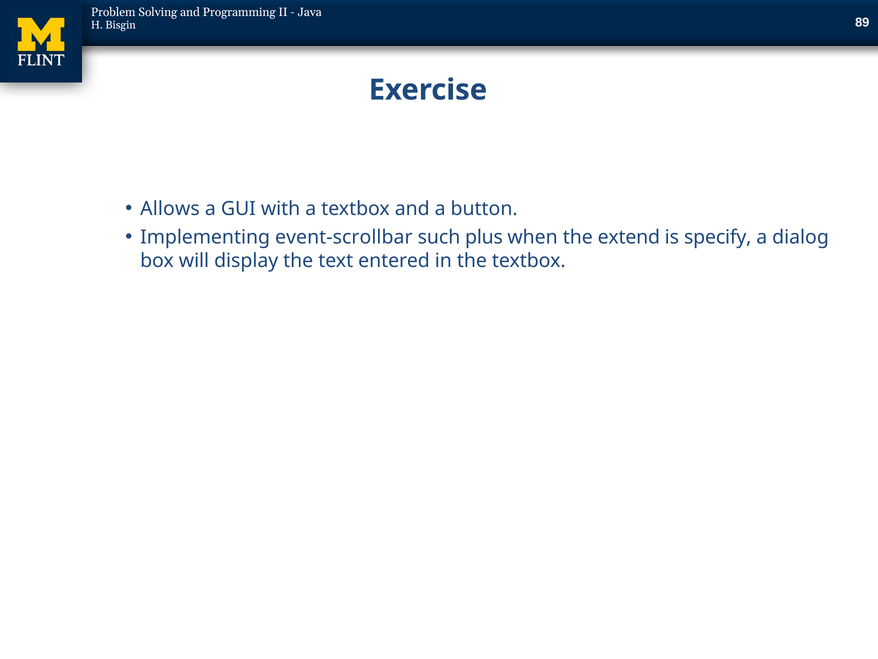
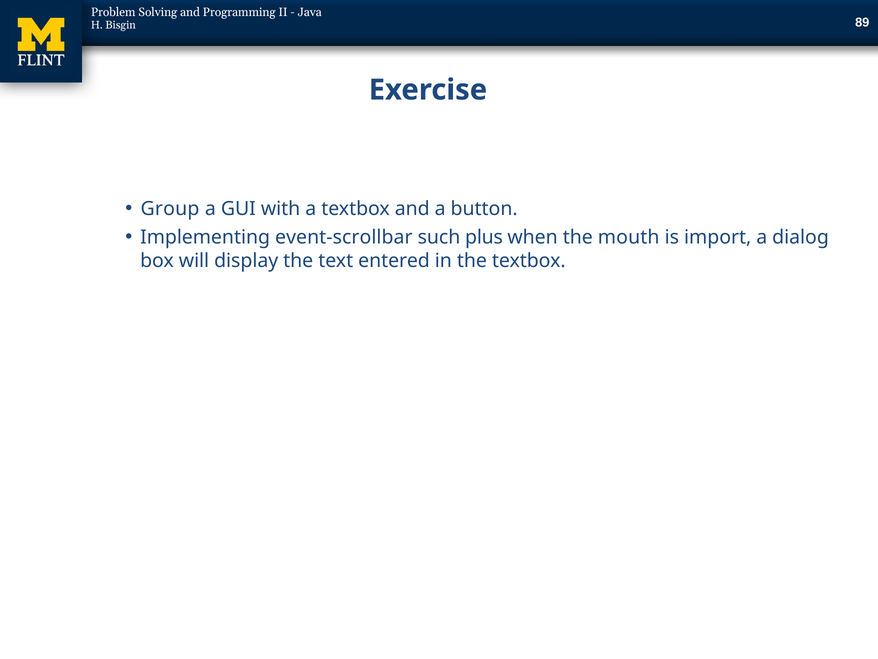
Allows: Allows -> Group
extend: extend -> mouth
specify: specify -> import
